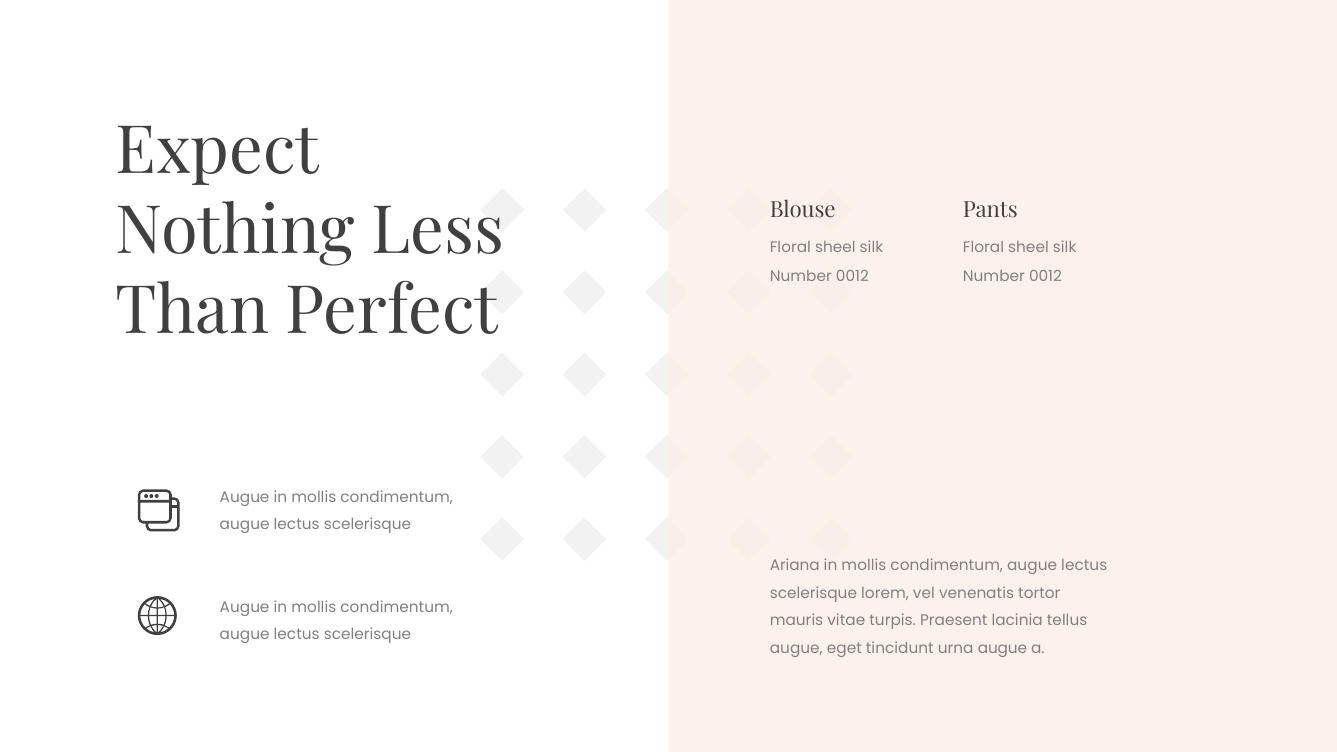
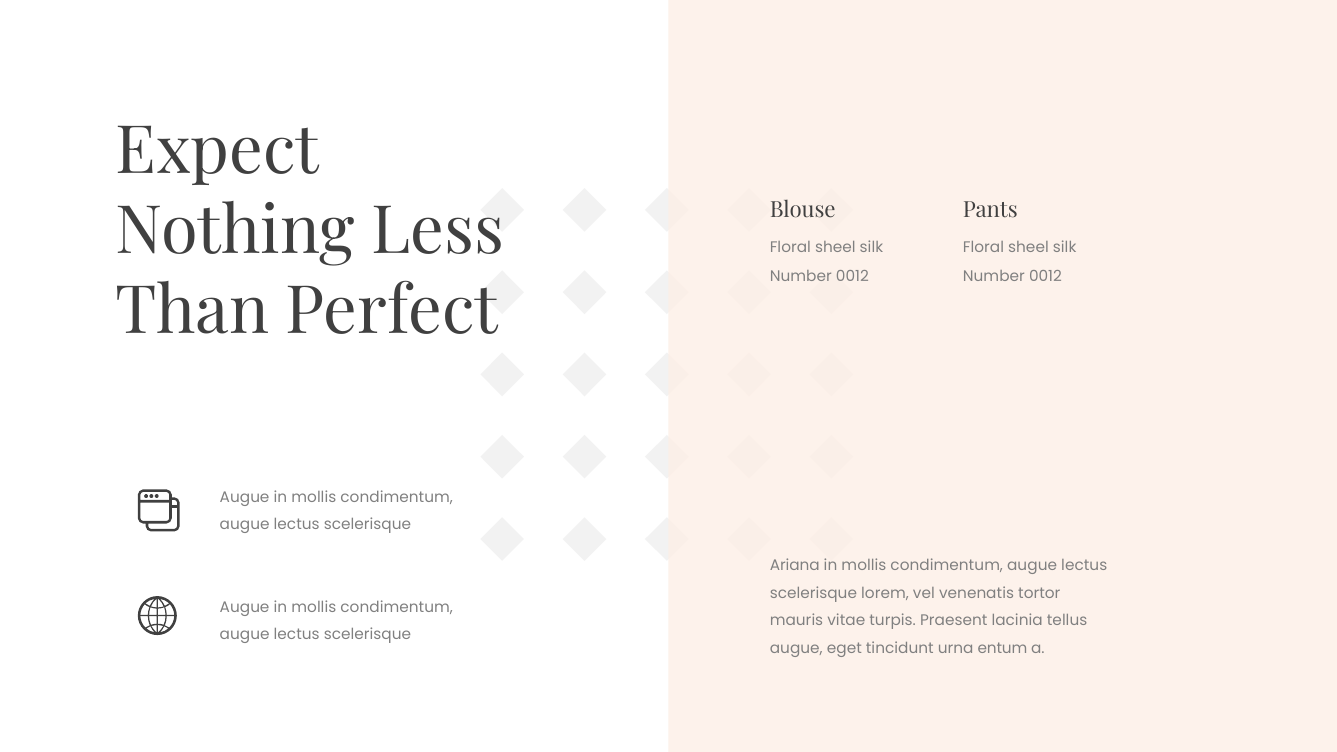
urna augue: augue -> entum
